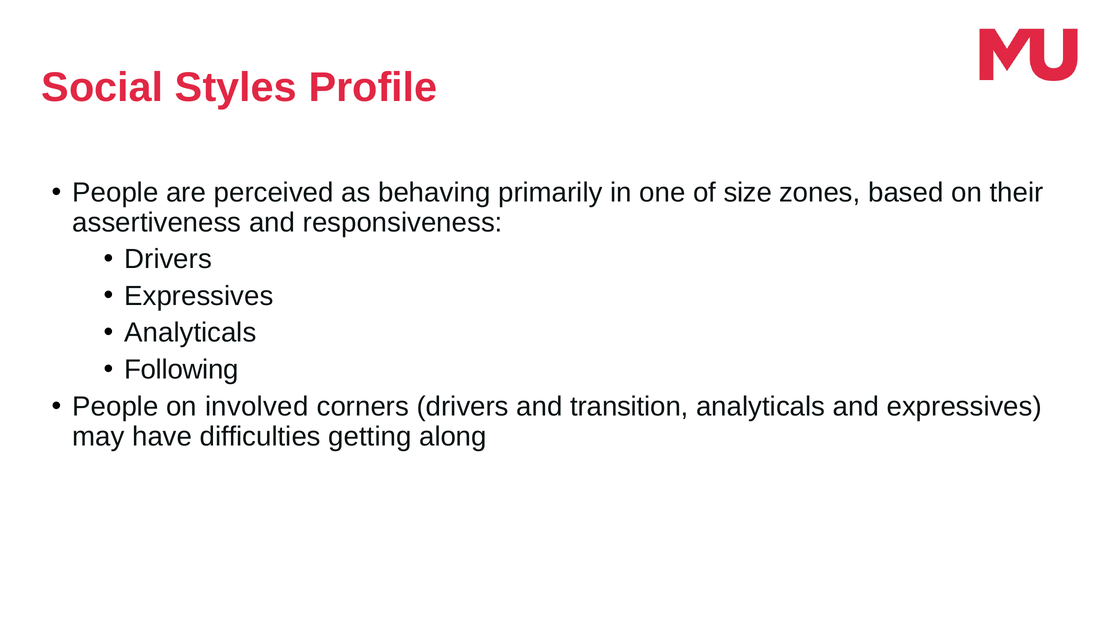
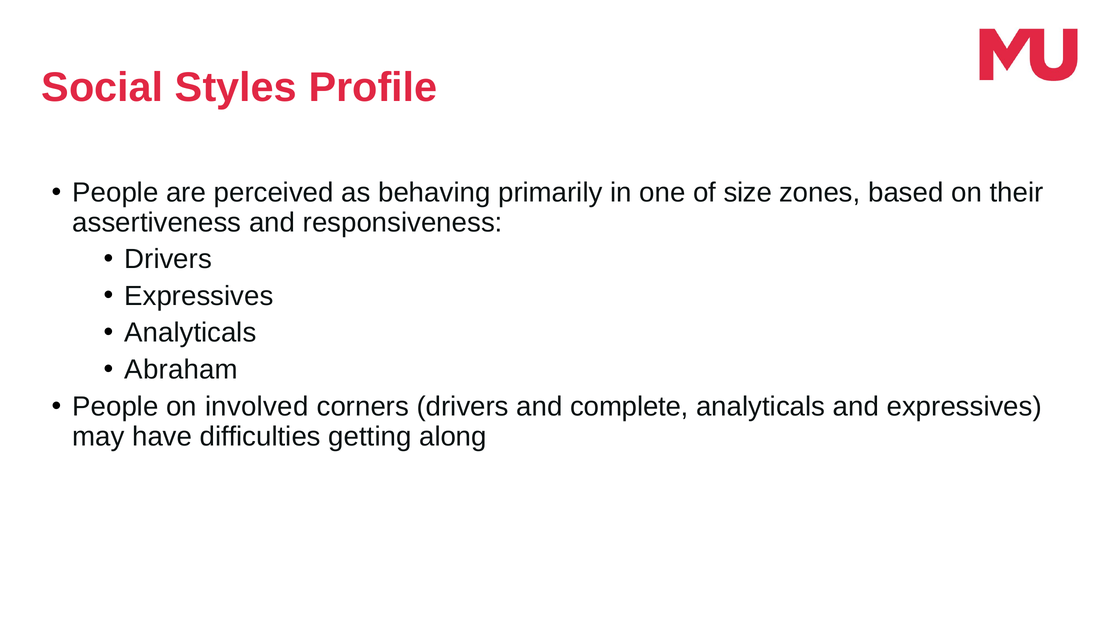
Following: Following -> Abraham
transition: transition -> complete
